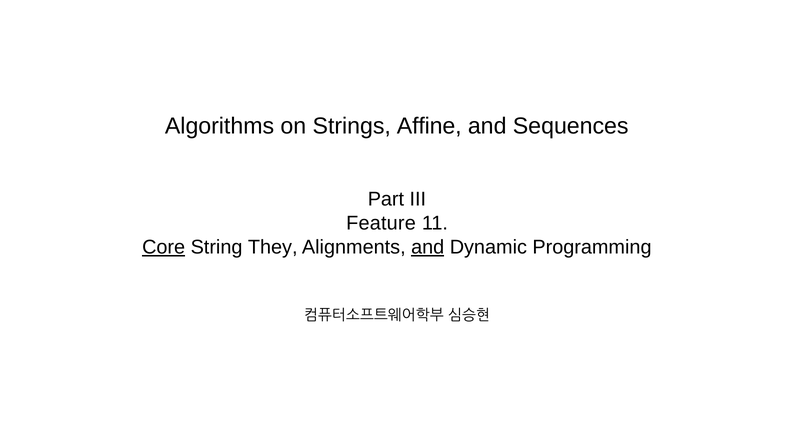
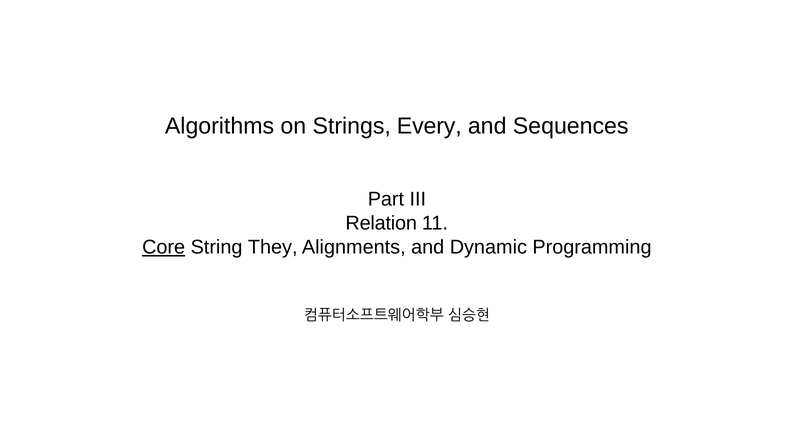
Affine: Affine -> Every
Feature: Feature -> Relation
and at (428, 247) underline: present -> none
